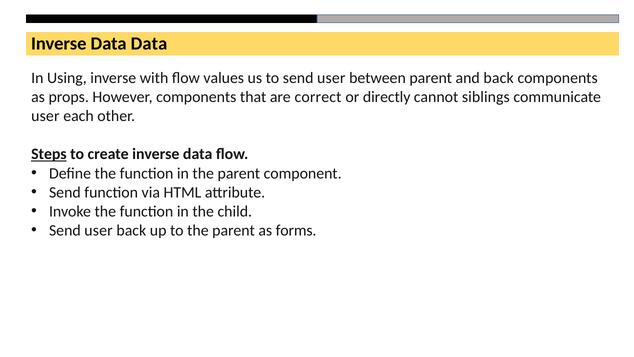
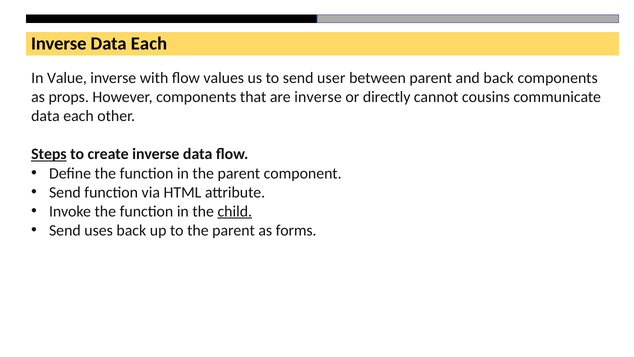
Inverse Data Data: Data -> Each
Using: Using -> Value
are correct: correct -> inverse
siblings: siblings -> cousins
user at (45, 116): user -> data
child underline: none -> present
user at (99, 230): user -> uses
